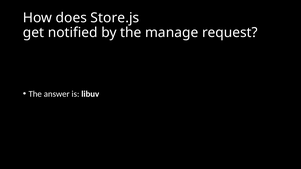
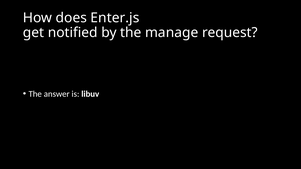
Store.js: Store.js -> Enter.js
